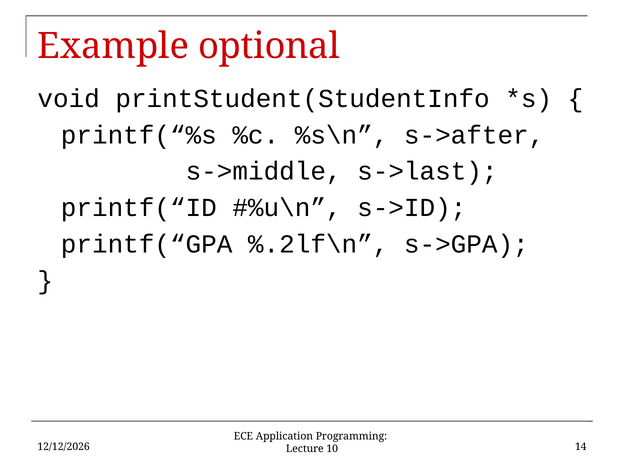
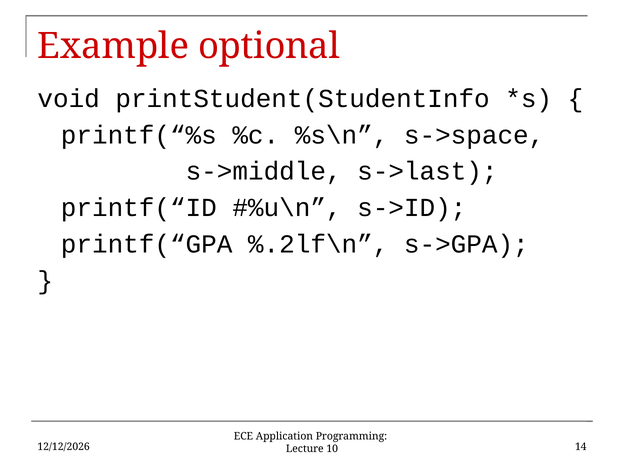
s->after: s->after -> s->space
